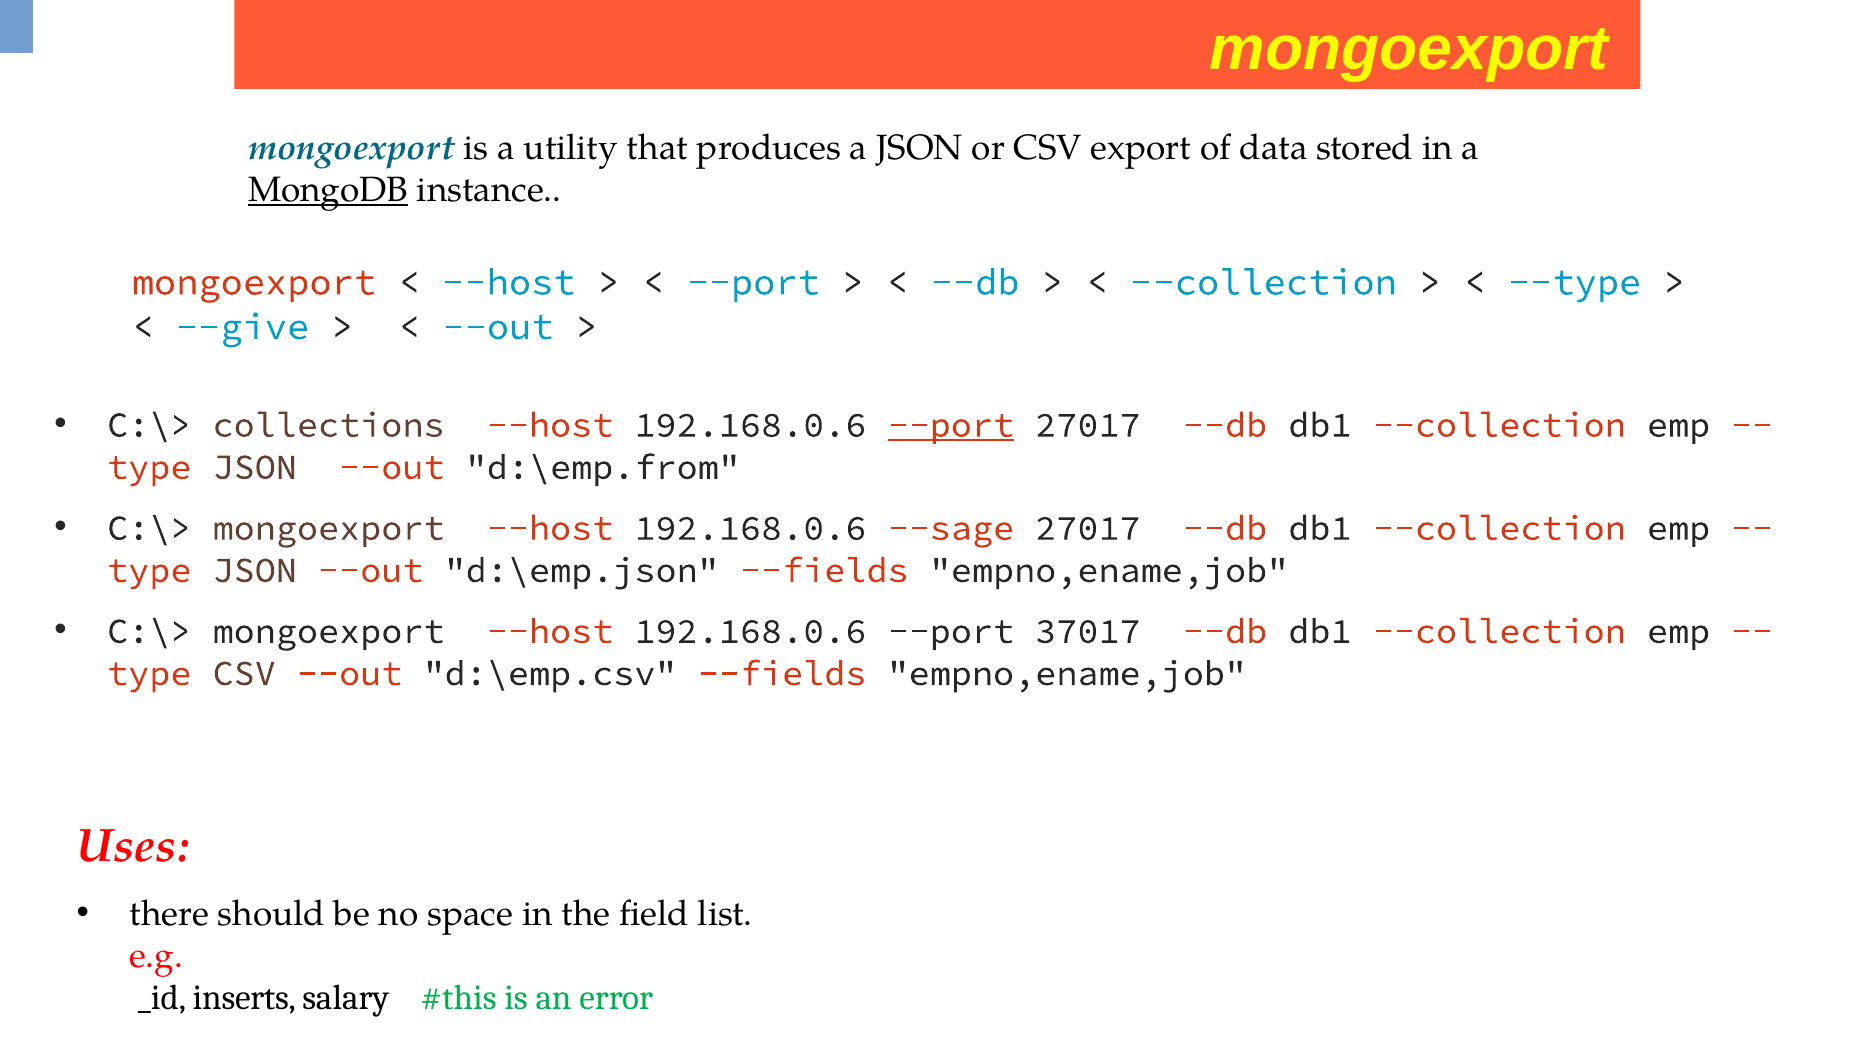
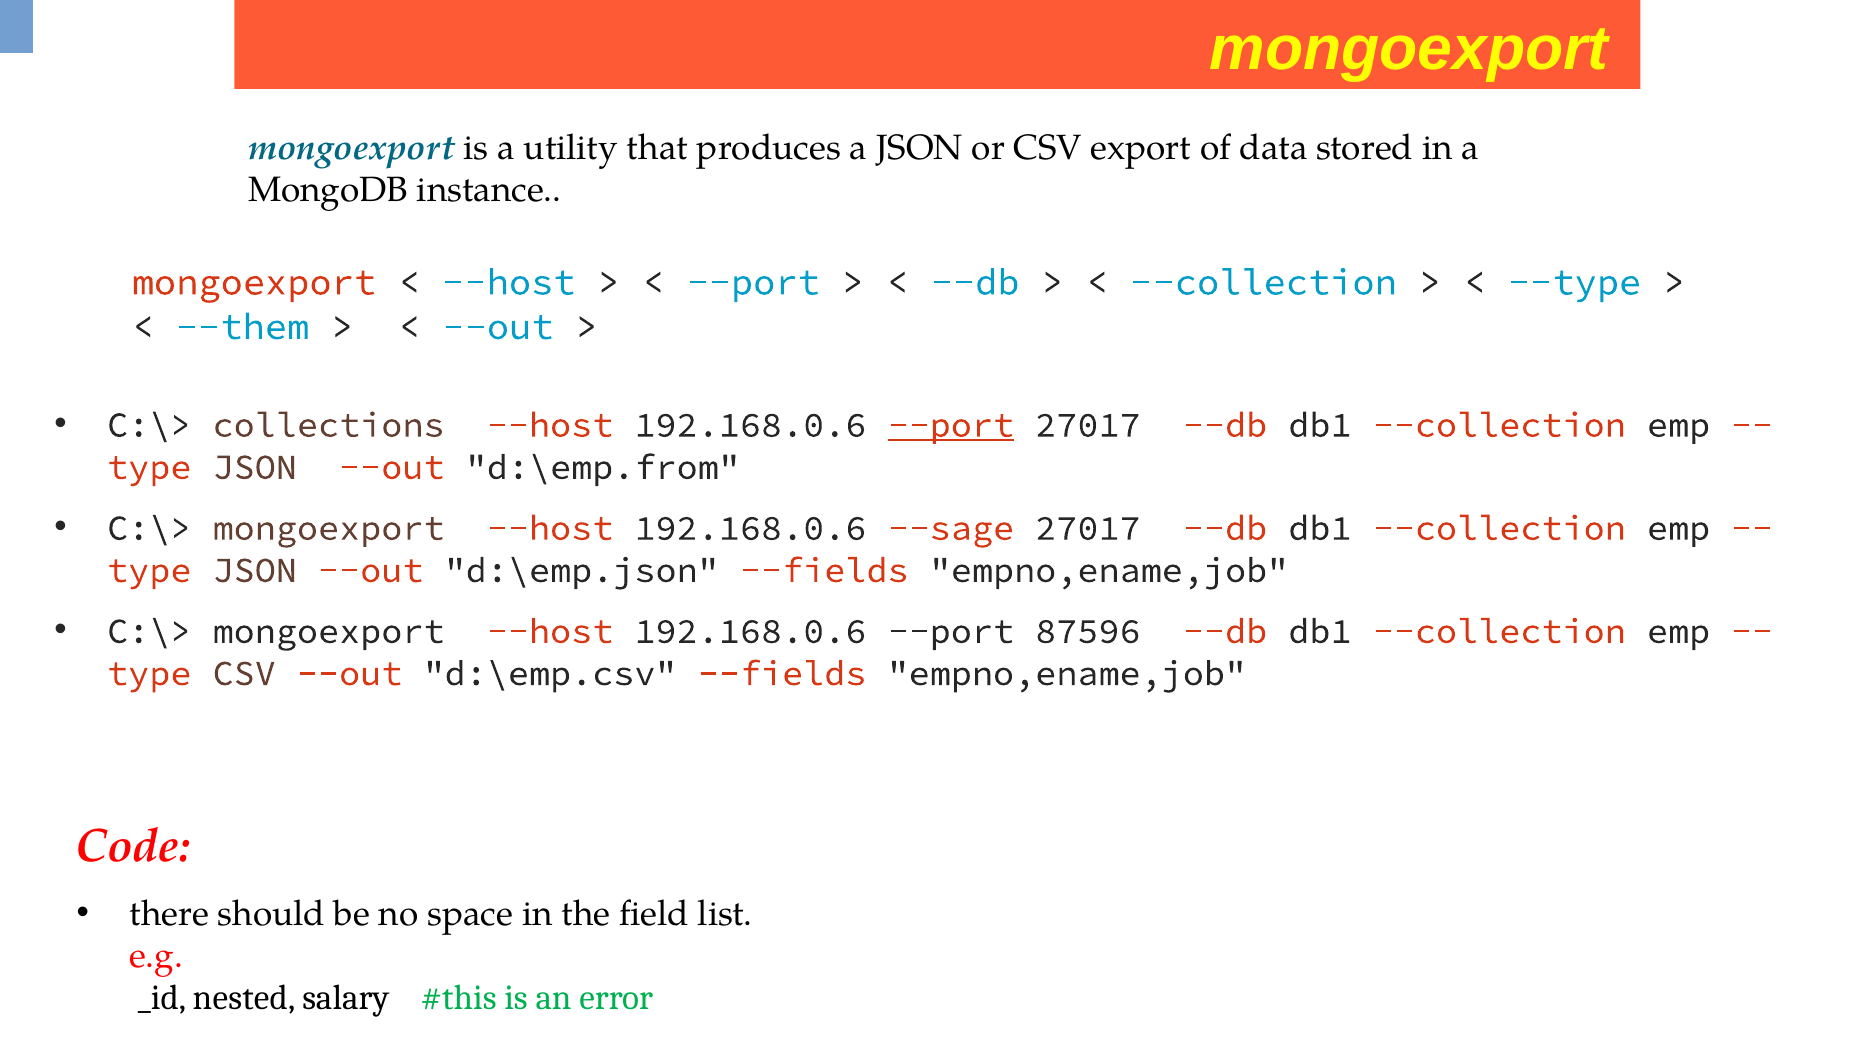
MongoDB underline: present -> none
--give: --give -> --them
37017: 37017 -> 87596
Uses: Uses -> Code
inserts: inserts -> nested
